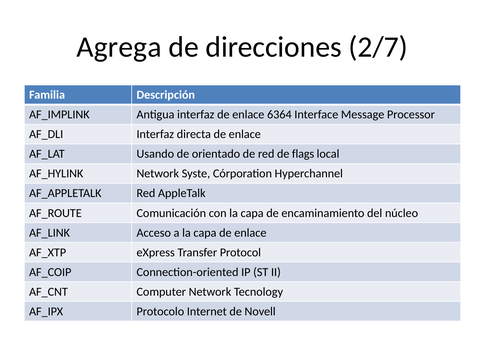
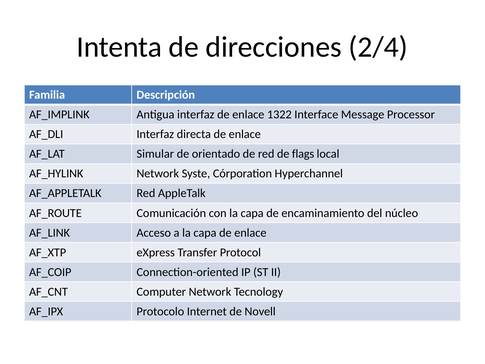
Agrega: Agrega -> Intenta
2/7: 2/7 -> 2/4
6364: 6364 -> 1322
Usando: Usando -> Simular
